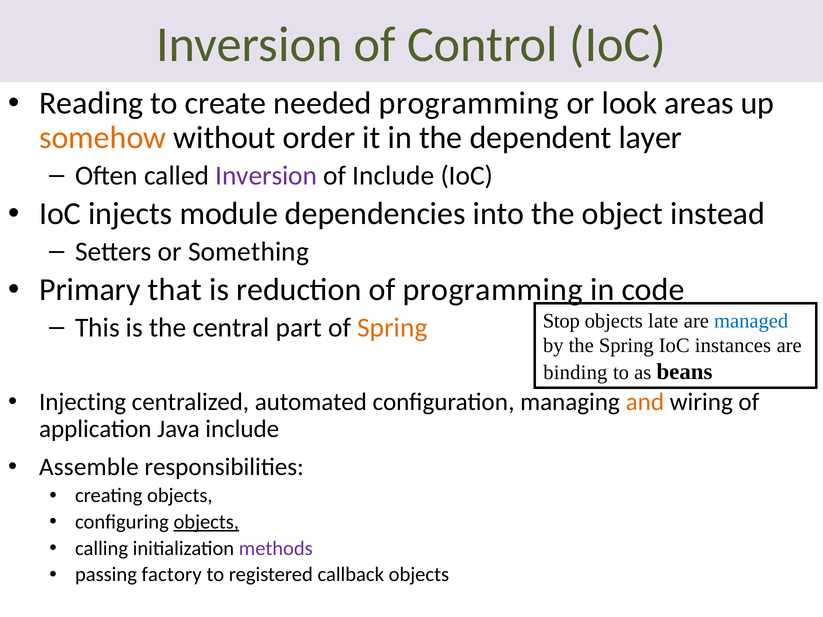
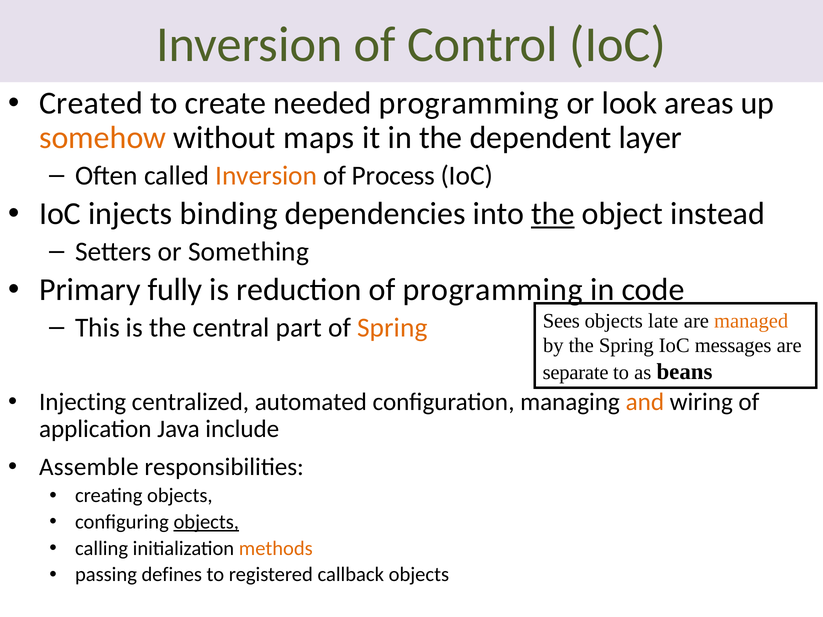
Reading: Reading -> Created
order: order -> maps
Inversion at (266, 176) colour: purple -> orange
of Include: Include -> Process
module: module -> binding
the at (553, 214) underline: none -> present
that: that -> fully
Stop: Stop -> Sees
managed colour: blue -> orange
instances: instances -> messages
binding: binding -> separate
methods colour: purple -> orange
factory: factory -> defines
